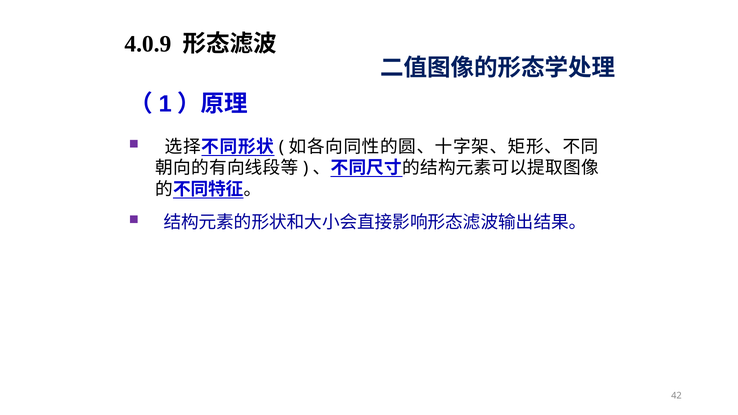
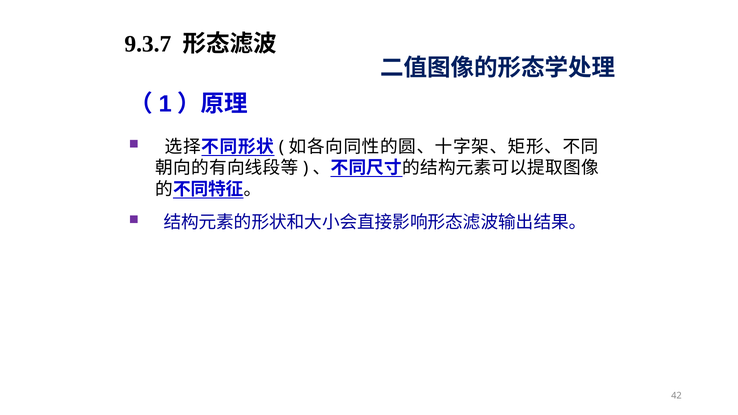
4.0.9: 4.0.9 -> 9.3.7
